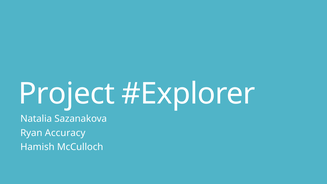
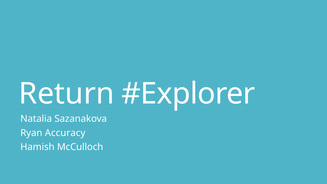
Project: Project -> Return
